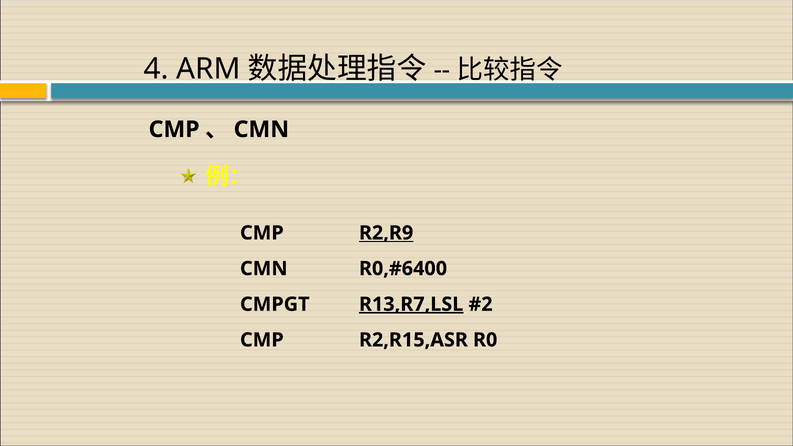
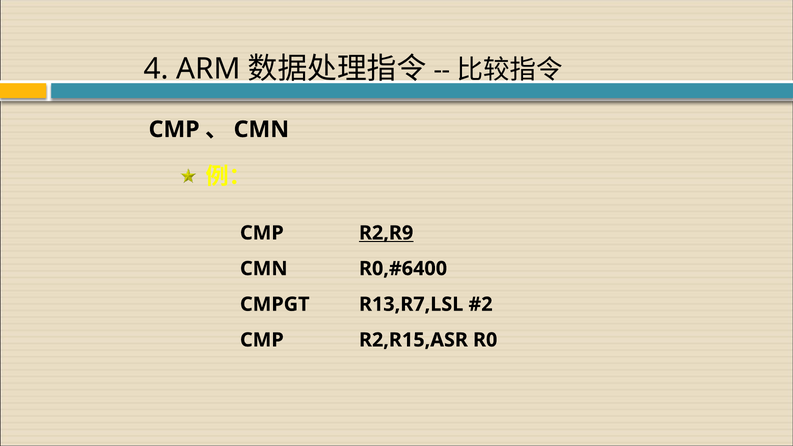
R13,R7,LSL underline: present -> none
